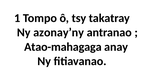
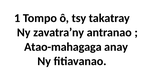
azonay’ny: azonay’ny -> zavatra’ny
